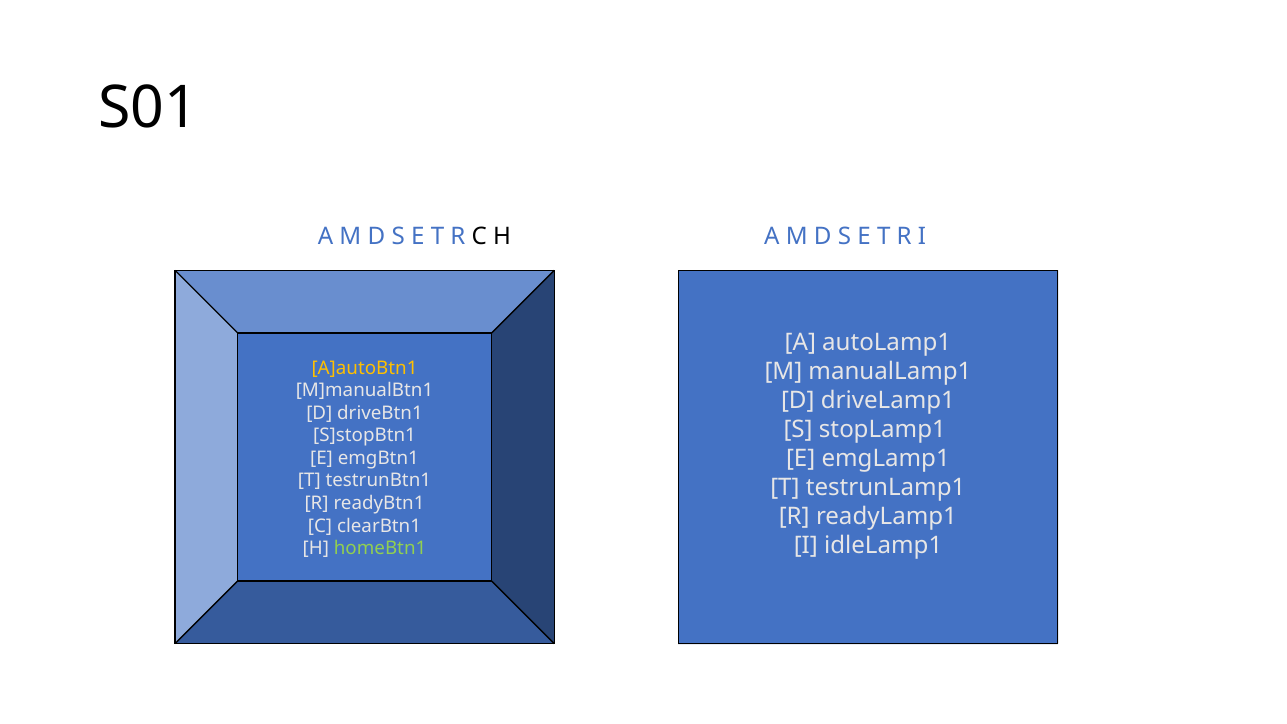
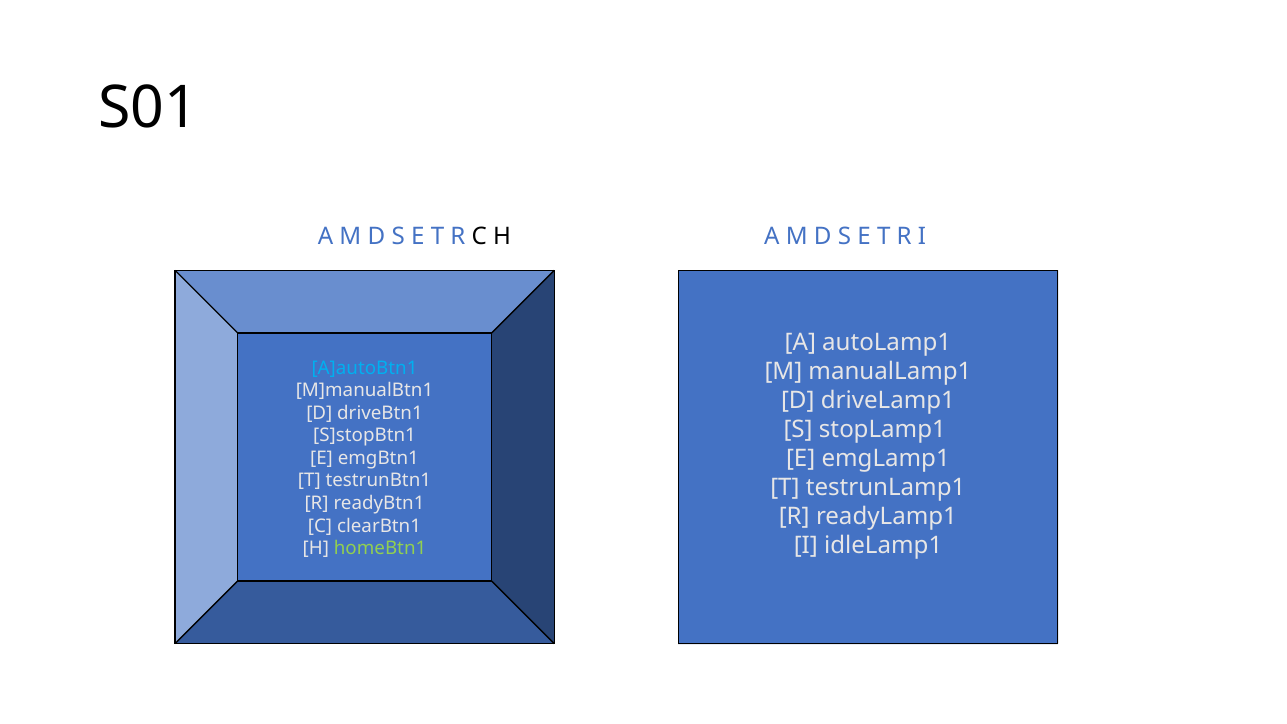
A]autoBtn1 colour: yellow -> light blue
